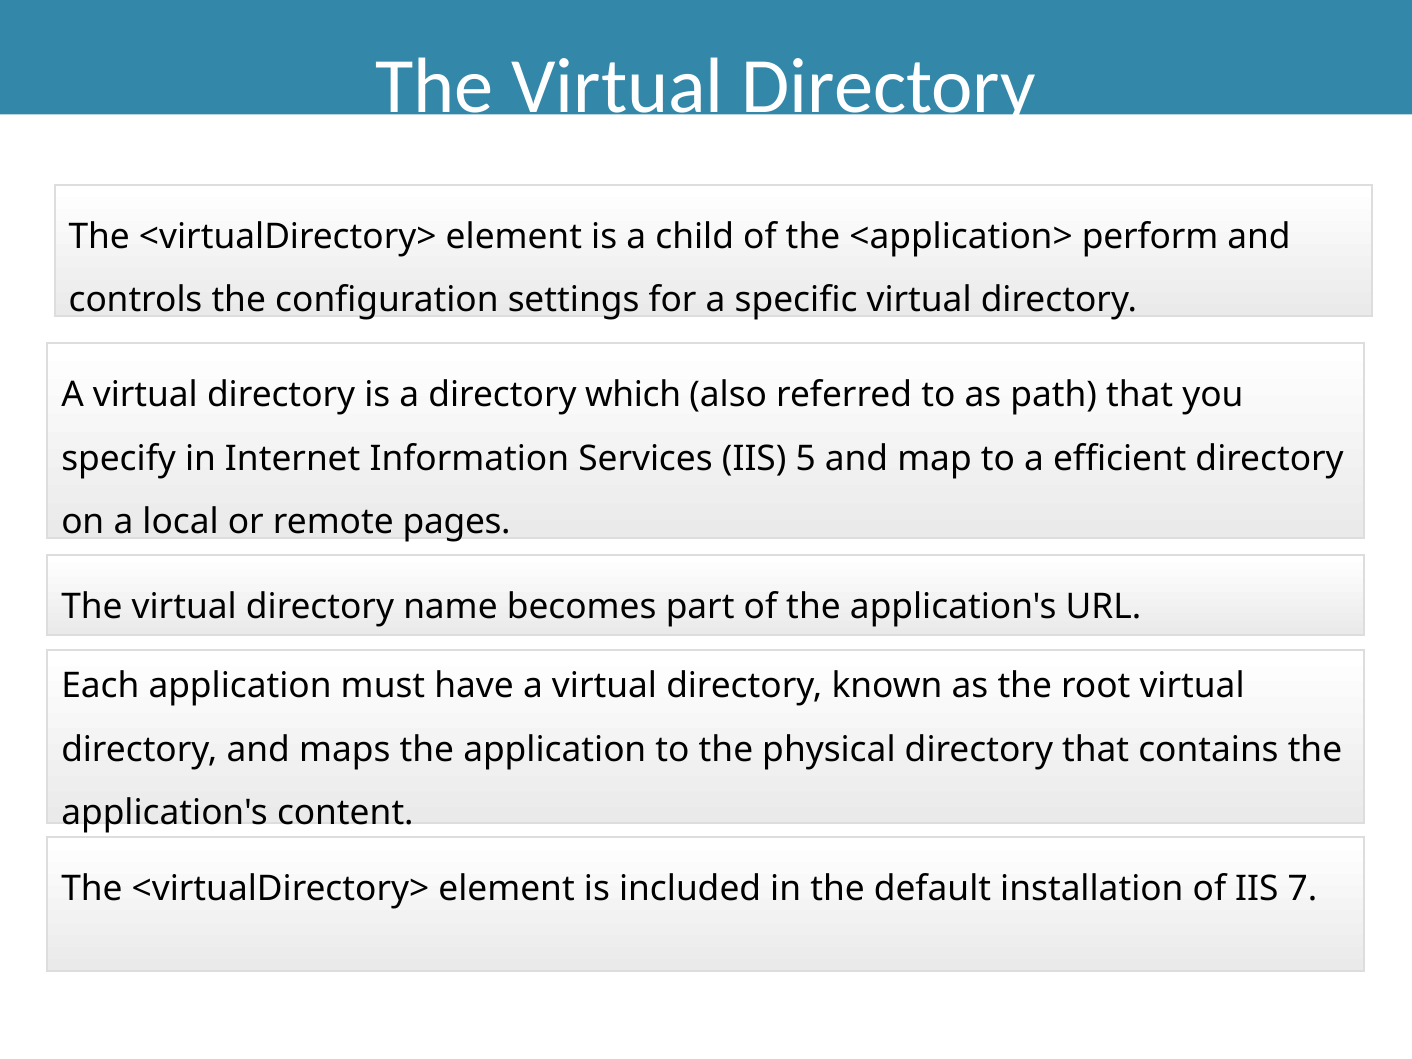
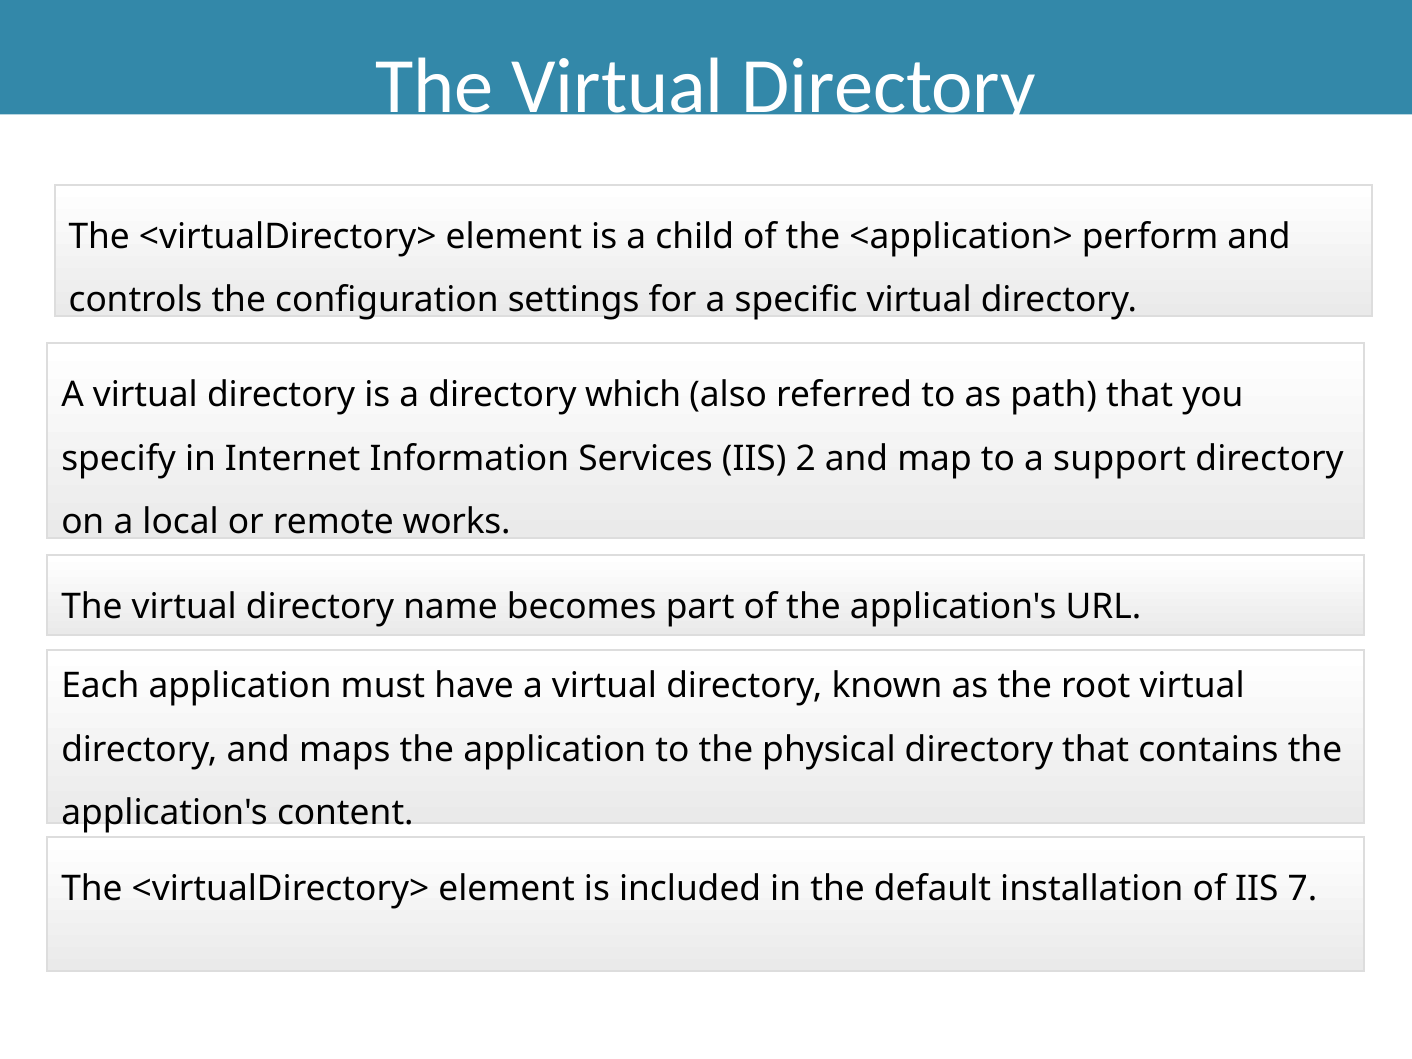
5: 5 -> 2
efficient: efficient -> support
pages: pages -> works
